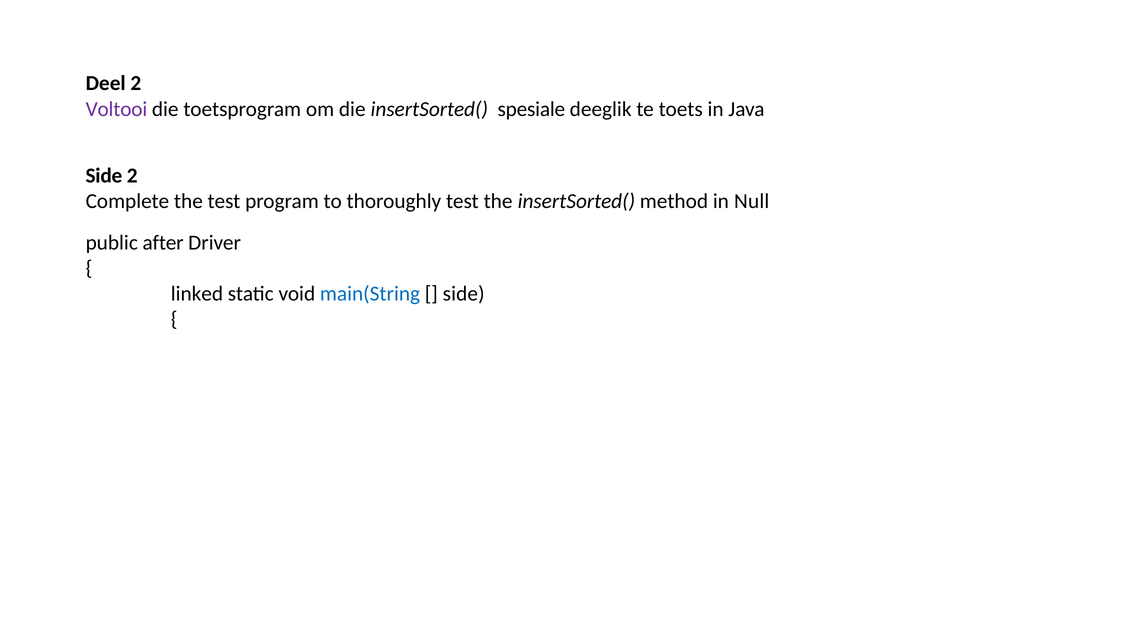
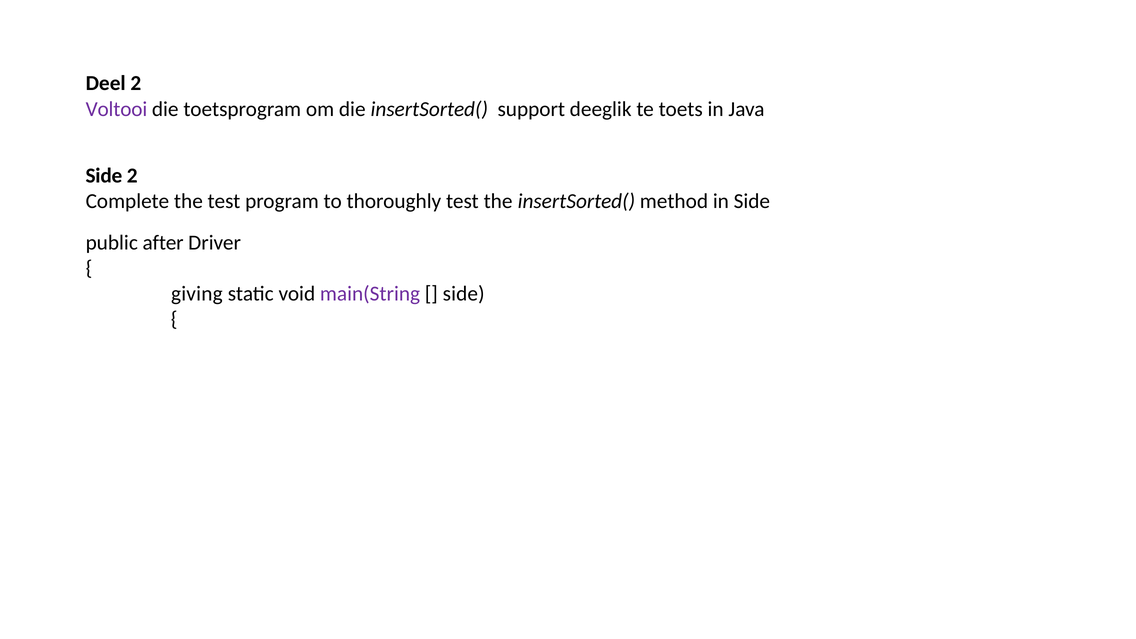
spesiale: spesiale -> support
in Null: Null -> Side
linked: linked -> giving
main(String colour: blue -> purple
